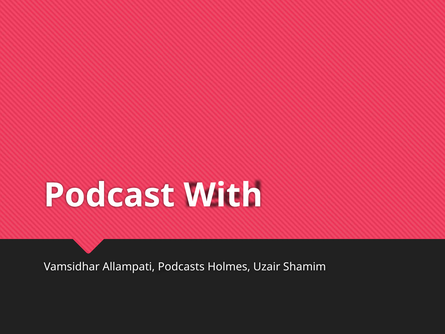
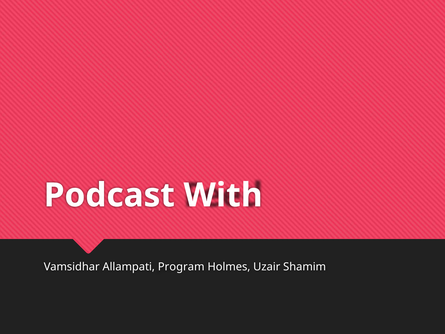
Podcasts: Podcasts -> Program
